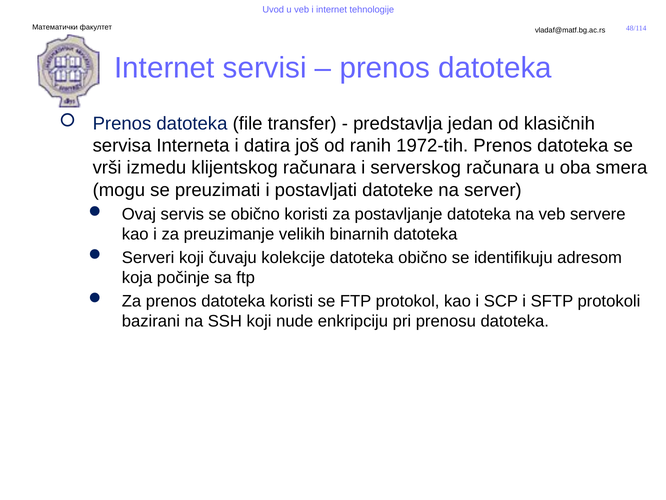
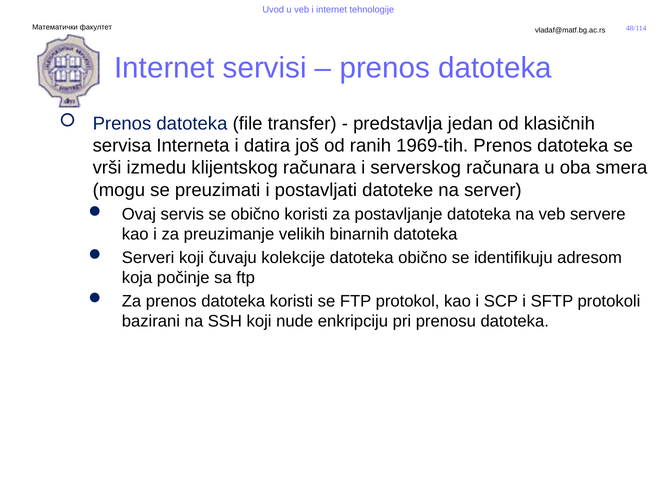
1972-tih: 1972-tih -> 1969-tih
